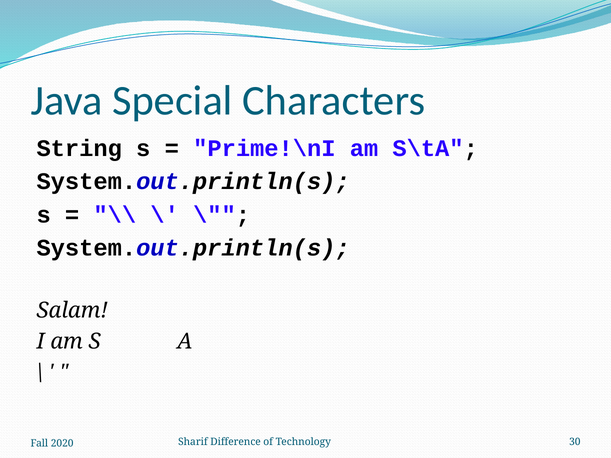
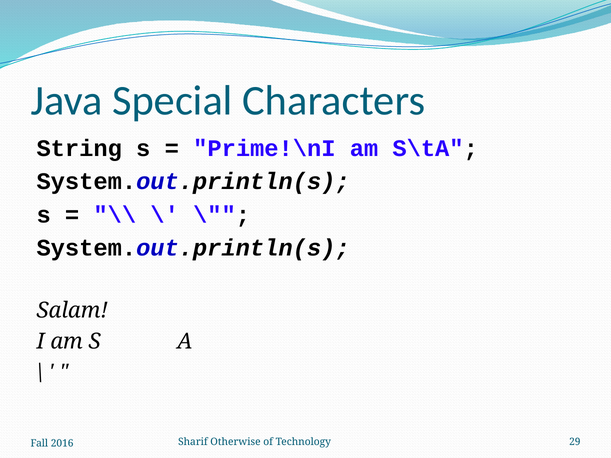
Difference: Difference -> Otherwise
30: 30 -> 29
2020: 2020 -> 2016
